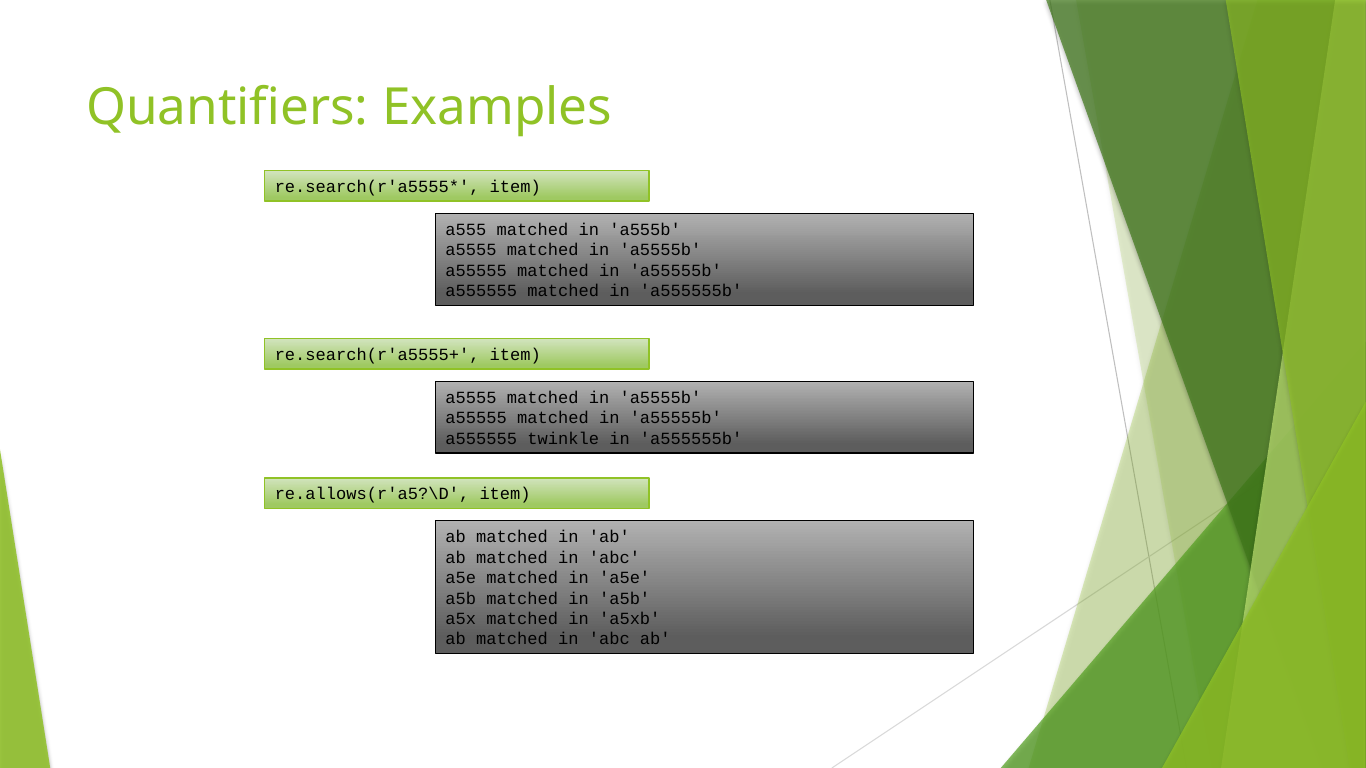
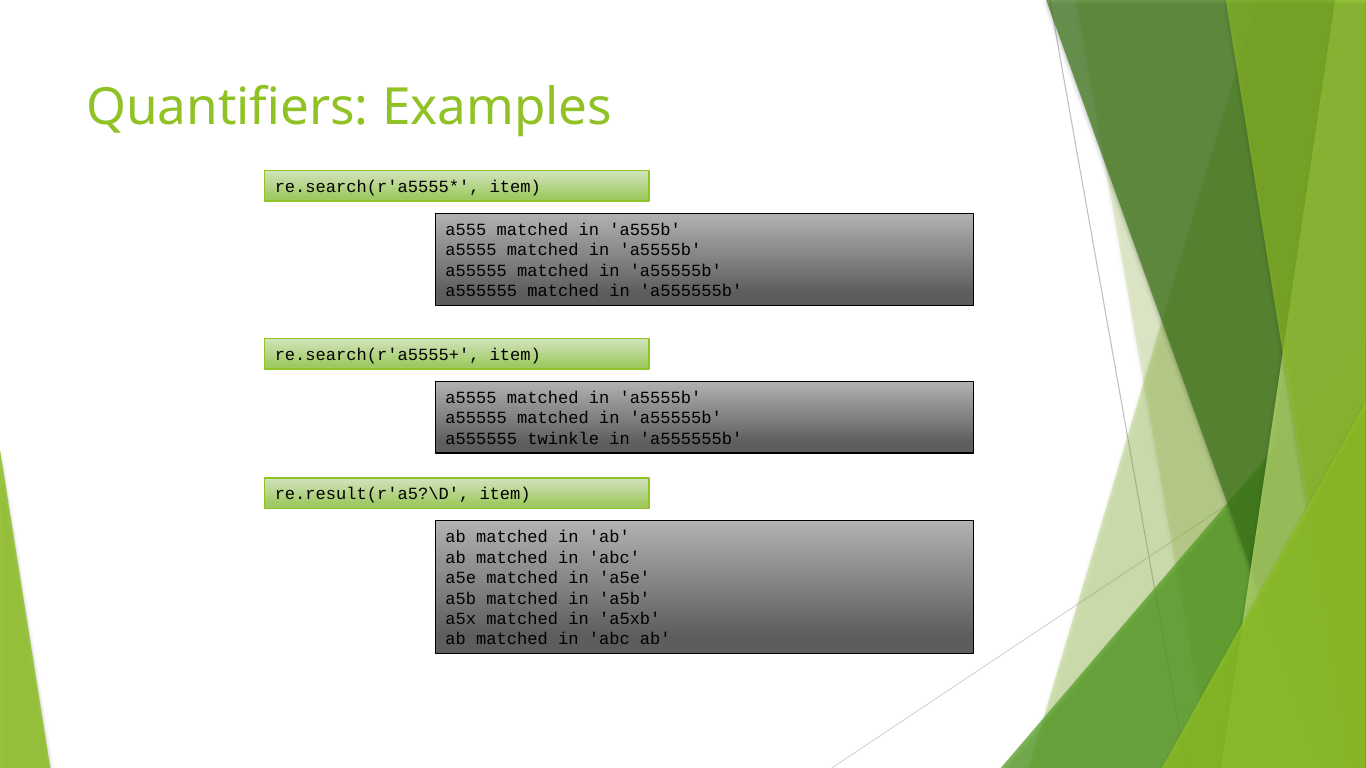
re.allows(r'a5?\D: re.allows(r'a5?\D -> re.result(r'a5?\D
